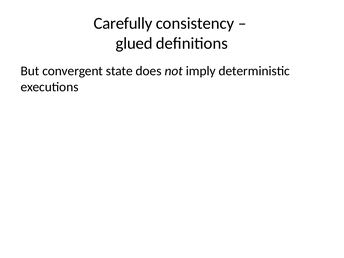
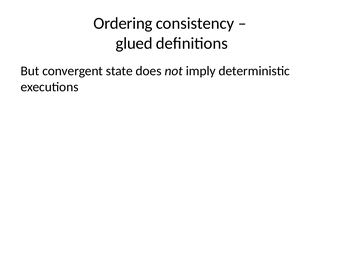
Carefully: Carefully -> Ordering
